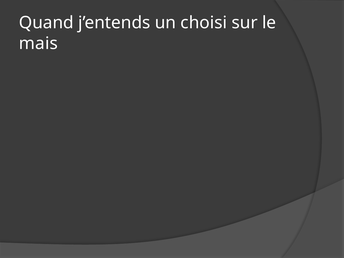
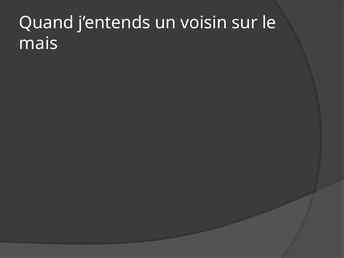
choisi: choisi -> voisin
